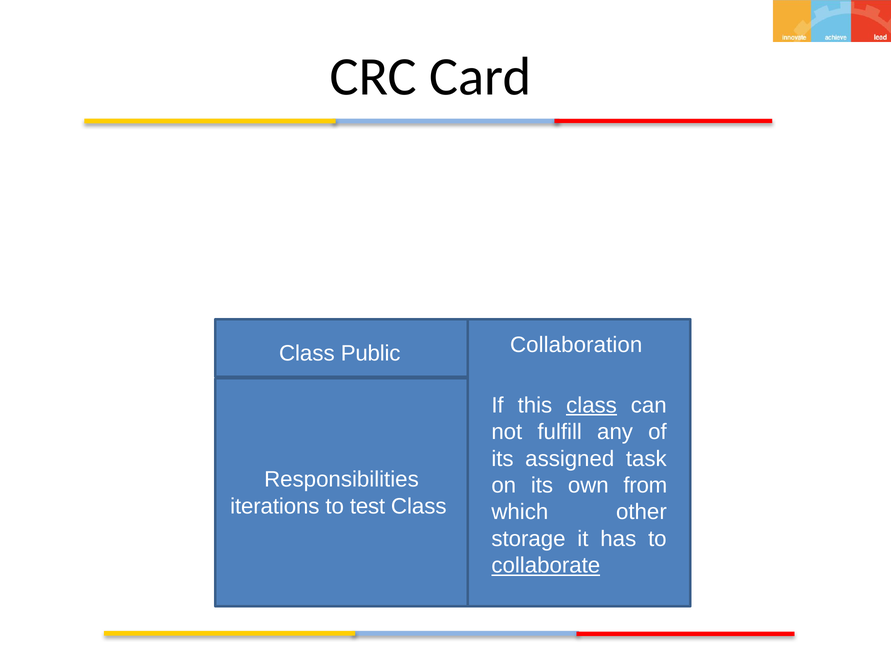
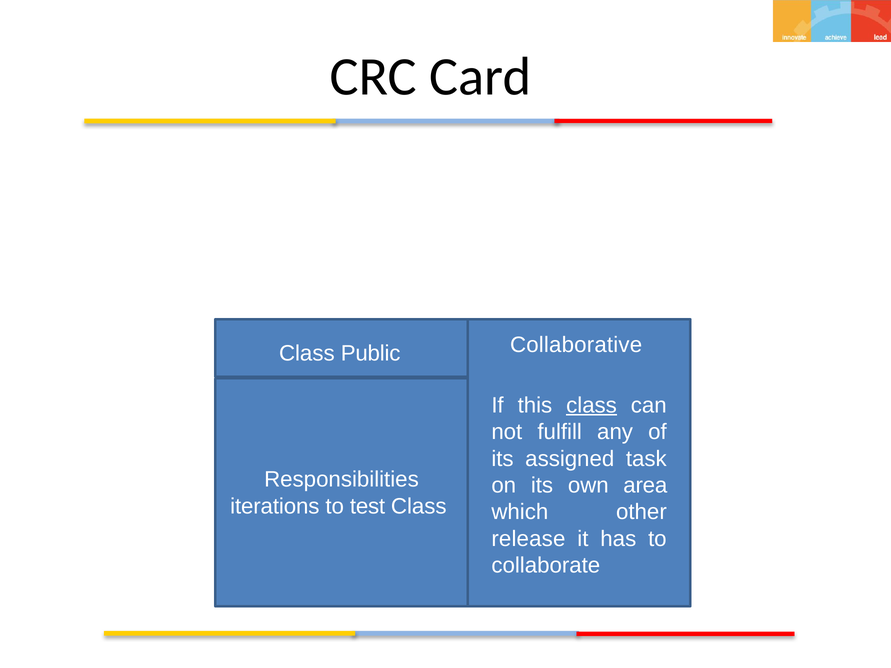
Collaboration: Collaboration -> Collaborative
from: from -> area
storage: storage -> release
collaborate underline: present -> none
